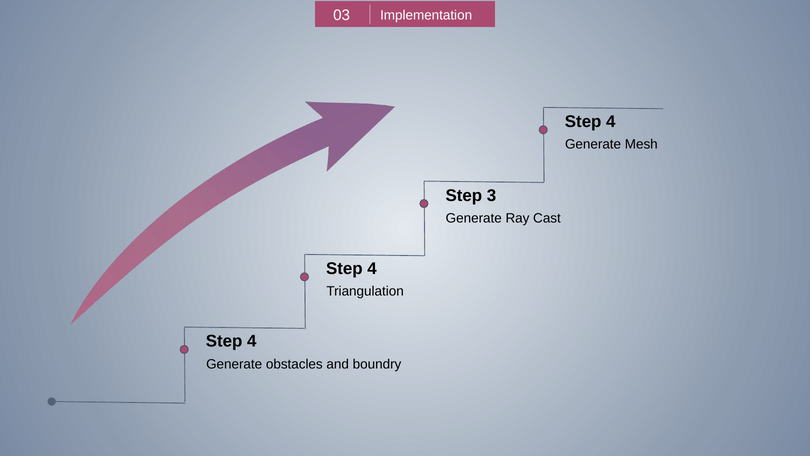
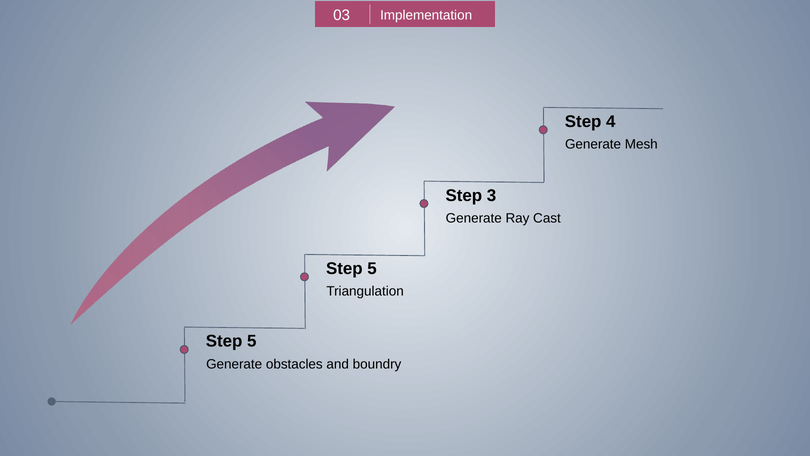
4 at (372, 269): 4 -> 5
4 at (252, 341): 4 -> 5
